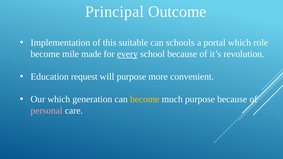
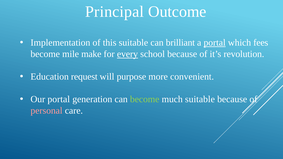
schools: schools -> brilliant
portal at (215, 43) underline: none -> present
role: role -> fees
made: made -> make
Our which: which -> portal
become at (145, 99) colour: yellow -> light green
much purpose: purpose -> suitable
